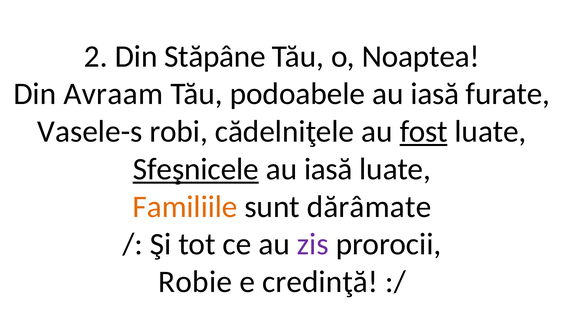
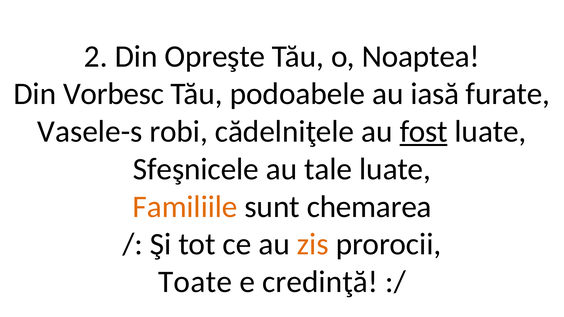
Stăpâne: Stăpâne -> Opreşte
Avraam: Avraam -> Vorbesc
Sfeşnicele underline: present -> none
iasă at (328, 169): iasă -> tale
dărâmate: dărâmate -> chemarea
zis colour: purple -> orange
Robie: Robie -> Toate
